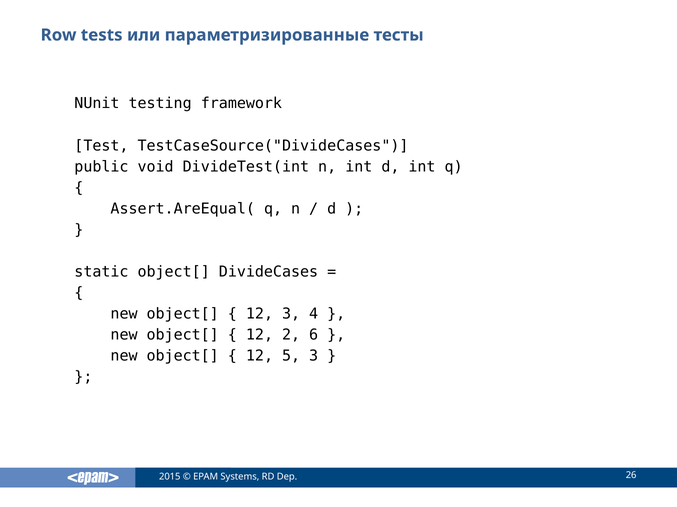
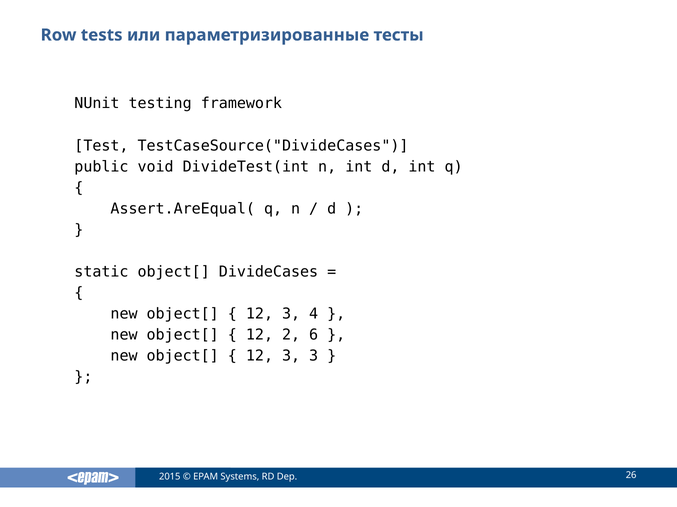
5 at (291, 356): 5 -> 3
